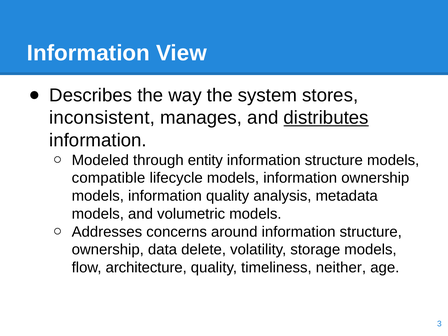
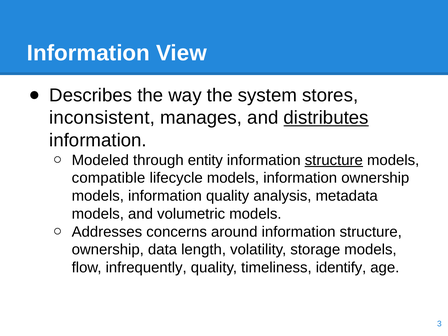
structure at (334, 160) underline: none -> present
delete: delete -> length
architecture: architecture -> infrequently
neither: neither -> identify
